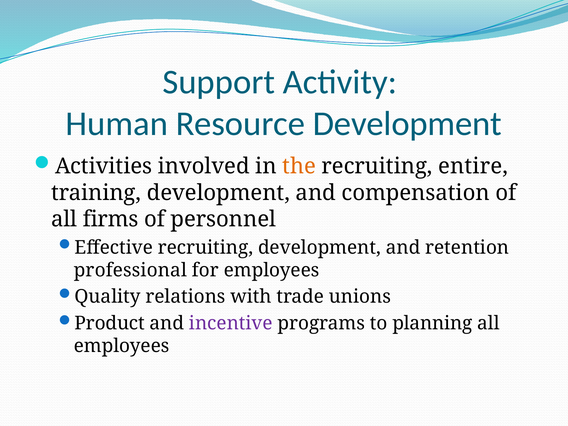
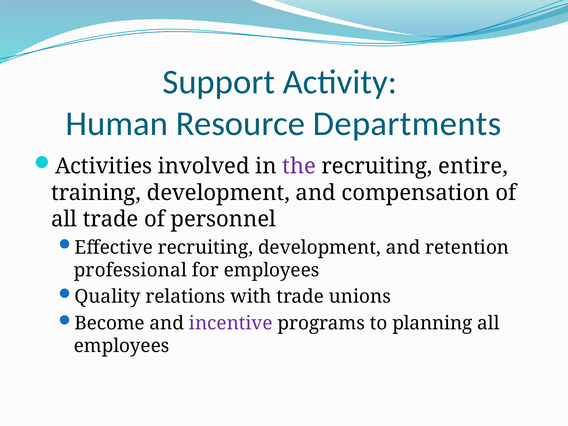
Resource Development: Development -> Departments
the colour: orange -> purple
all firms: firms -> trade
Product: Product -> Become
